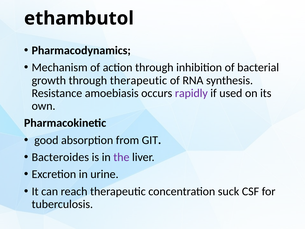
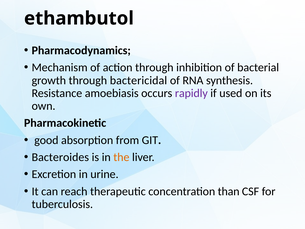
through therapeutic: therapeutic -> bactericidal
the colour: purple -> orange
suck: suck -> than
